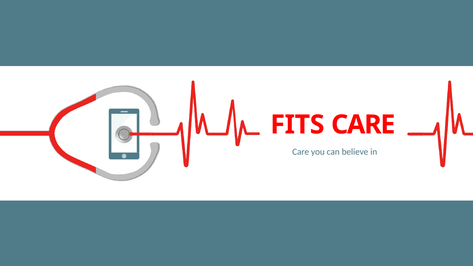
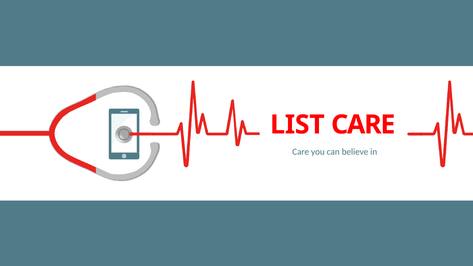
FITS: FITS -> LIST
